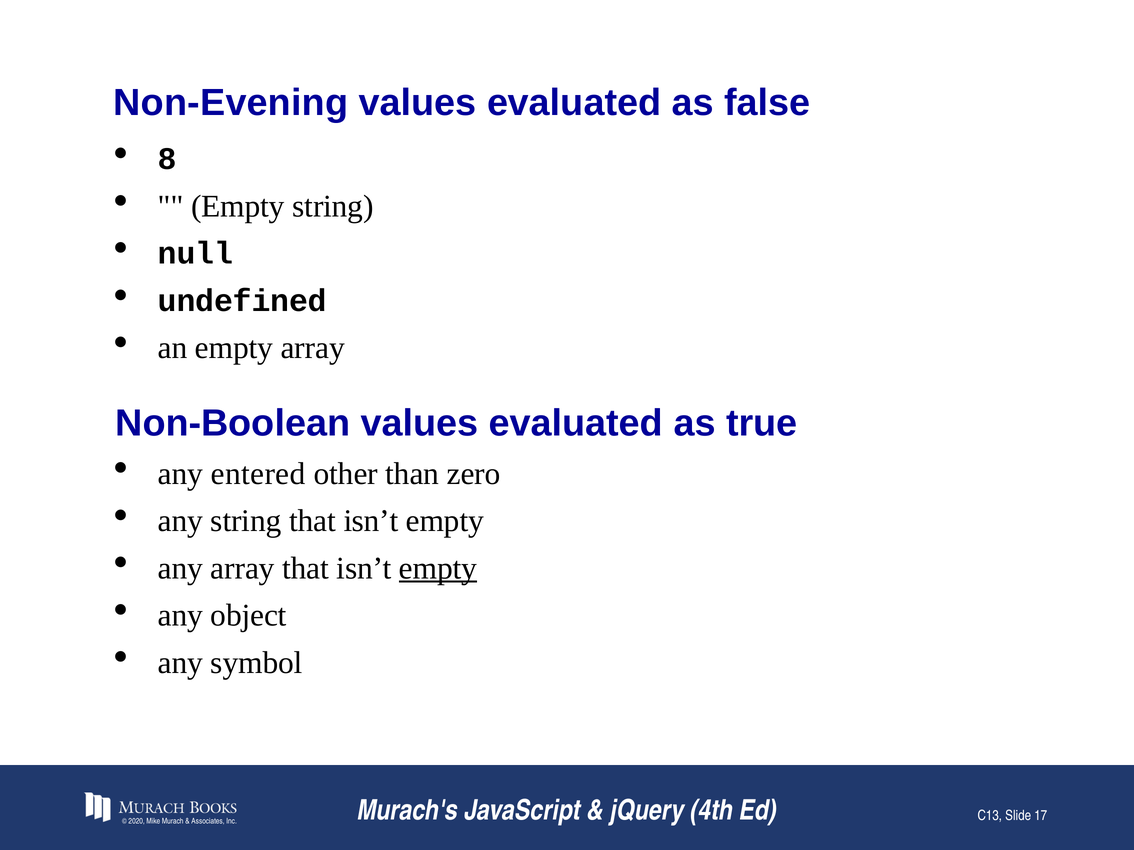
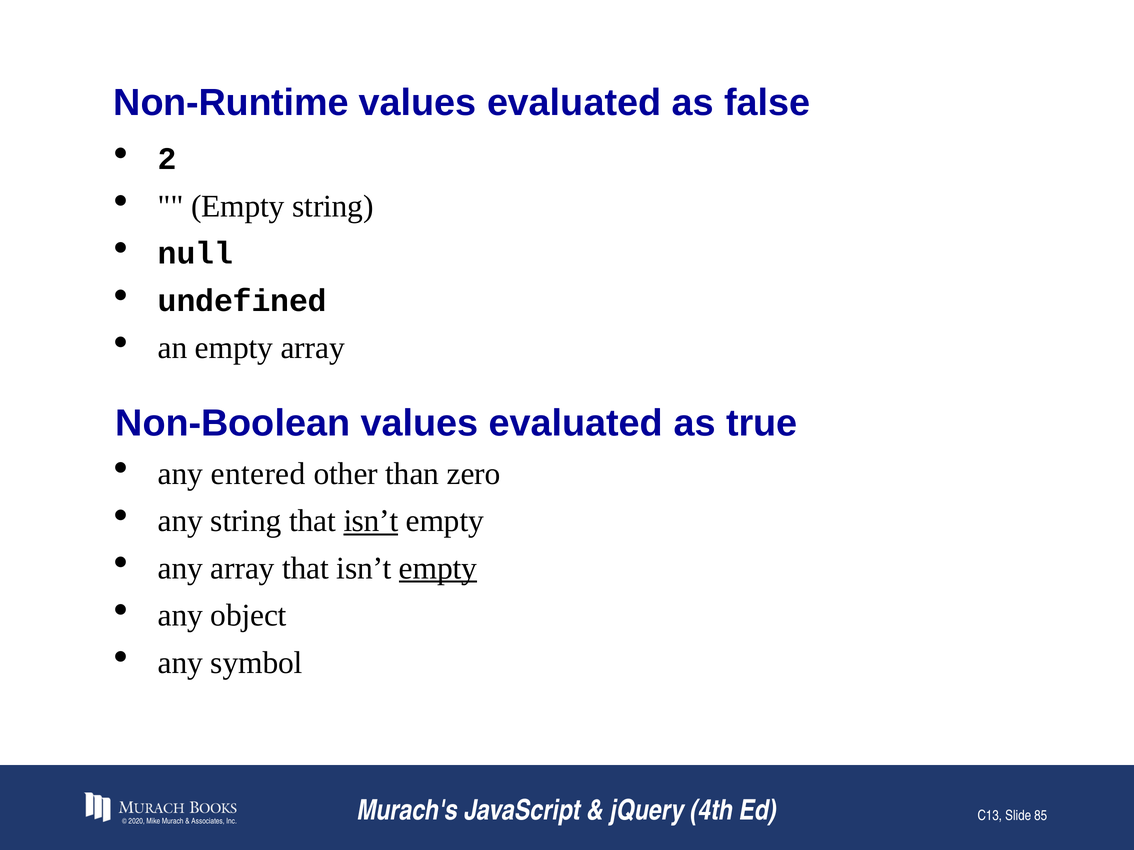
Non-Evening: Non-Evening -> Non-Runtime
8: 8 -> 2
isn’t at (371, 521) underline: none -> present
17: 17 -> 85
